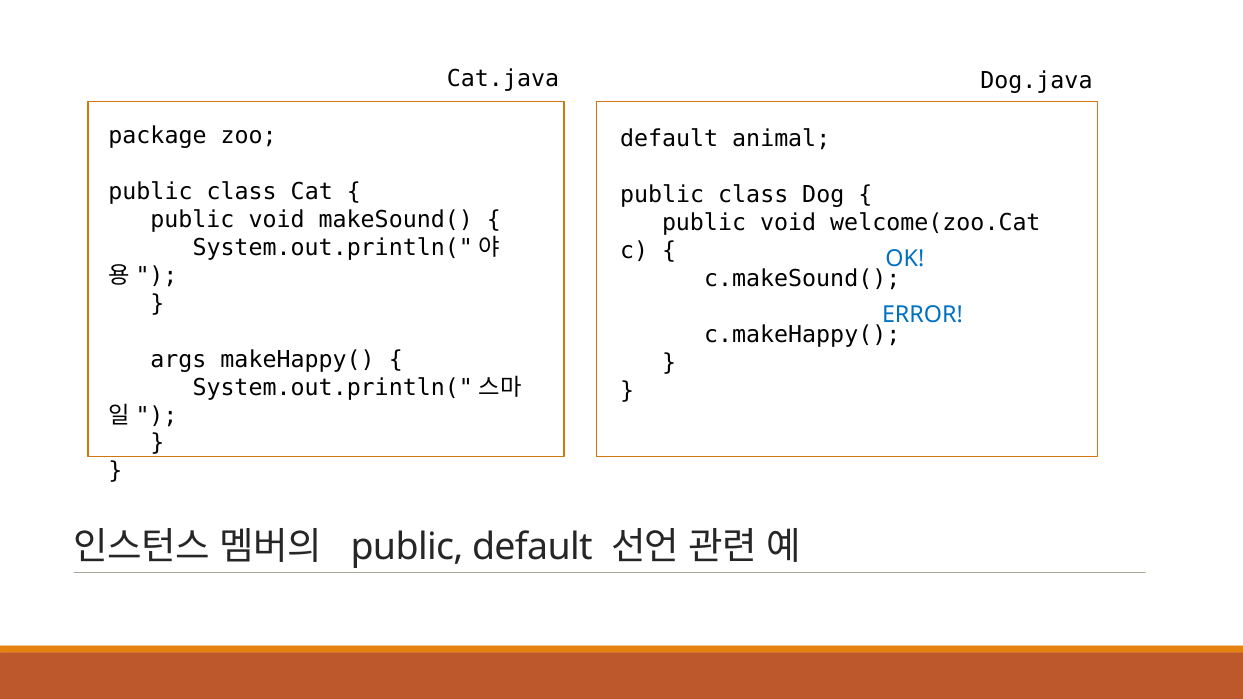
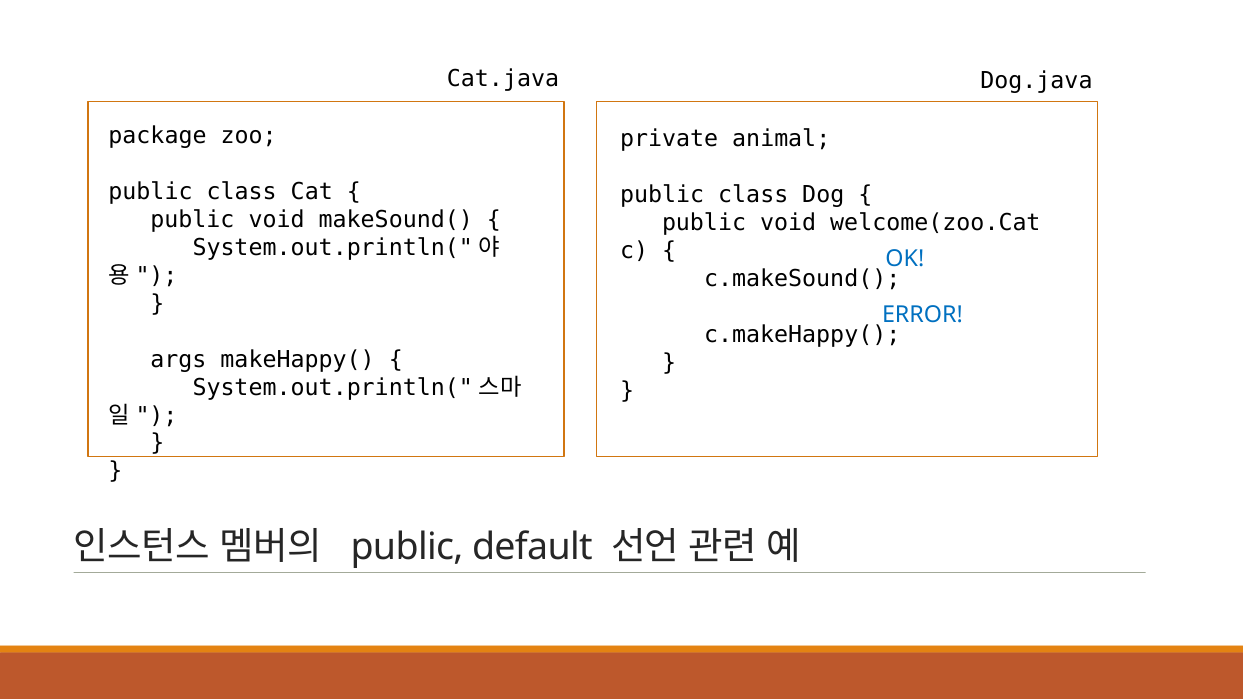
default at (669, 139): default -> private
